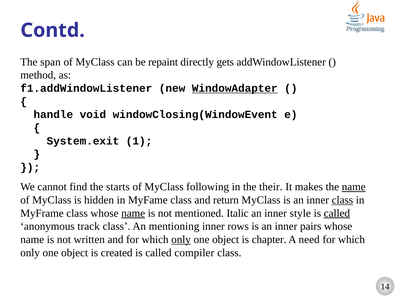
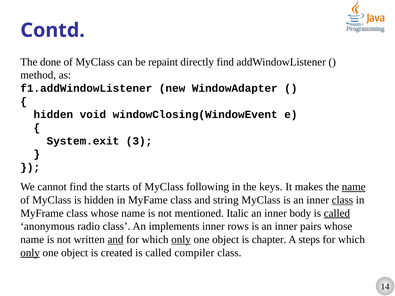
span: span -> done
directly gets: gets -> find
WindowAdapter underline: present -> none
handle at (53, 115): handle -> hidden
1: 1 -> 3
their: their -> keys
return: return -> string
name at (133, 213) underline: present -> none
style: style -> body
track: track -> radio
mentioning: mentioning -> implements
and at (115, 240) underline: none -> present
need: need -> steps
only at (30, 253) underline: none -> present
